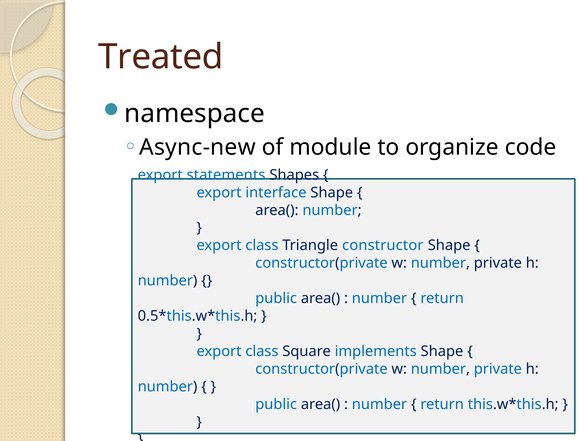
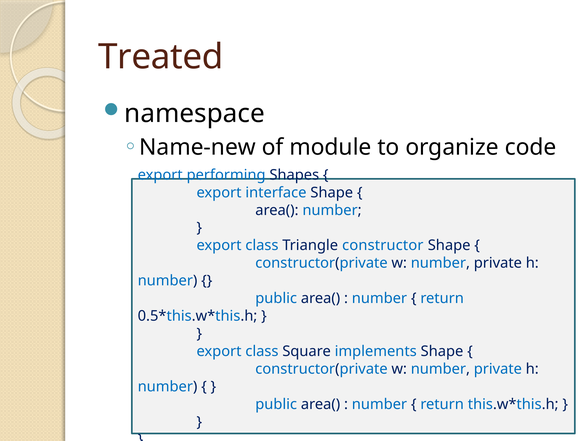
Async-new: Async-new -> Name-new
statements: statements -> performing
